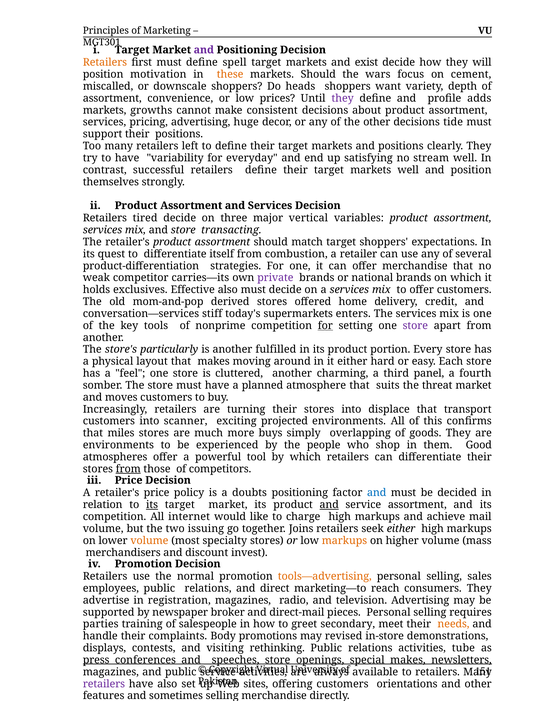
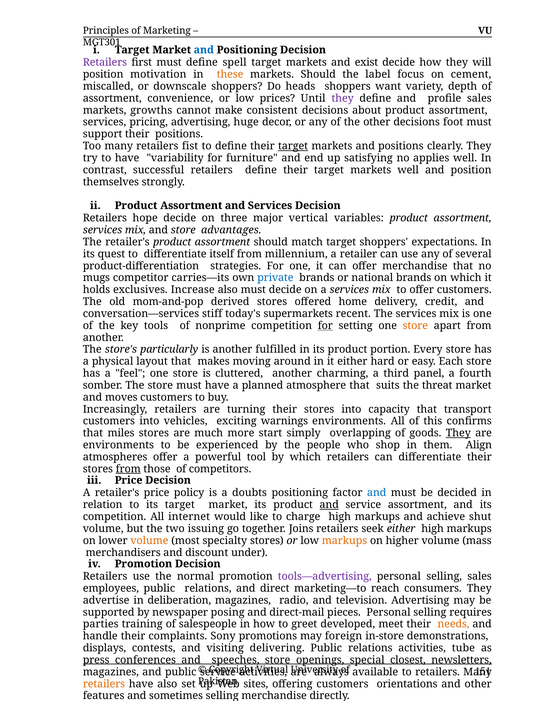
and at (204, 50) colour: purple -> blue
Retailers at (105, 62) colour: orange -> purple
wars: wars -> label
profile adds: adds -> sales
tide: tide -> foot
left: left -> fist
target at (293, 146) underline: none -> present
everyday: everyday -> furniture
stream: stream -> applies
tired: tired -> hope
transacting: transacting -> advantages
combustion: combustion -> millennium
weak: weak -> mugs
private colour: purple -> blue
Effective: Effective -> Increase
enters: enters -> recent
store at (415, 326) colour: purple -> orange
displace: displace -> capacity
scanner: scanner -> vehicles
projected: projected -> warnings
buys: buys -> start
They at (458, 433) underline: none -> present
Good: Good -> Align
its at (152, 505) underline: present -> none
mail: mail -> shut
invest: invest -> under
tools—advertising colour: orange -> purple
registration: registration -> deliberation
broker: broker -> posing
secondary: secondary -> developed
Body: Body -> Sony
revised: revised -> foreign
rethinking: rethinking -> delivering
special makes: makes -> closest
retailers at (104, 684) colour: purple -> orange
